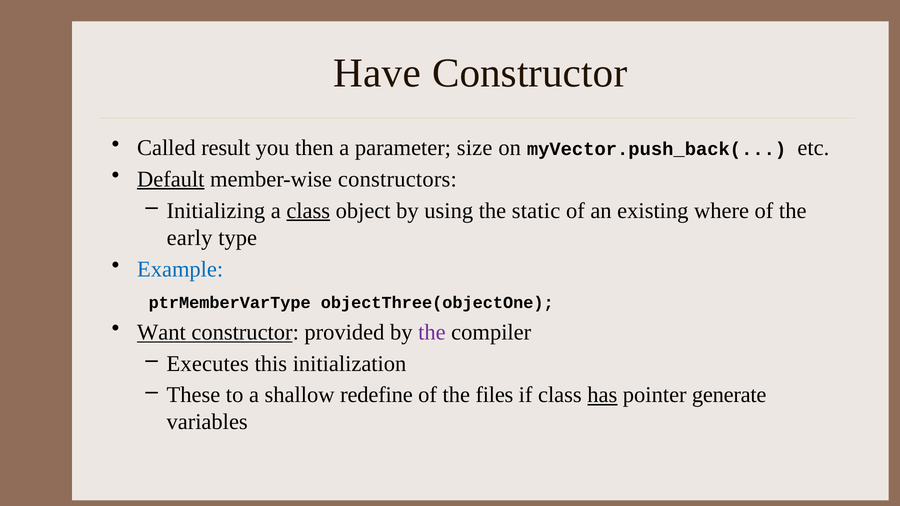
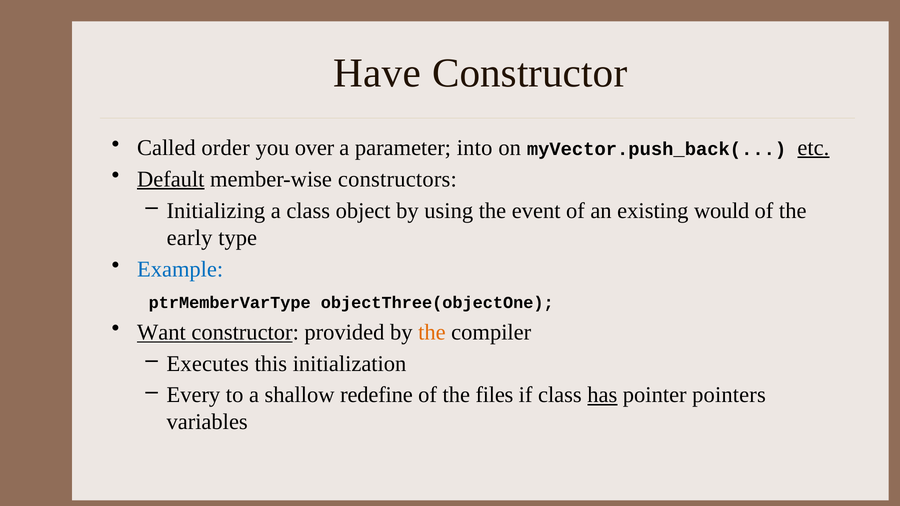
result: result -> order
then: then -> over
size: size -> into
etc underline: none -> present
class at (308, 211) underline: present -> none
static: static -> event
where: where -> would
the at (432, 332) colour: purple -> orange
These: These -> Every
generate: generate -> pointers
